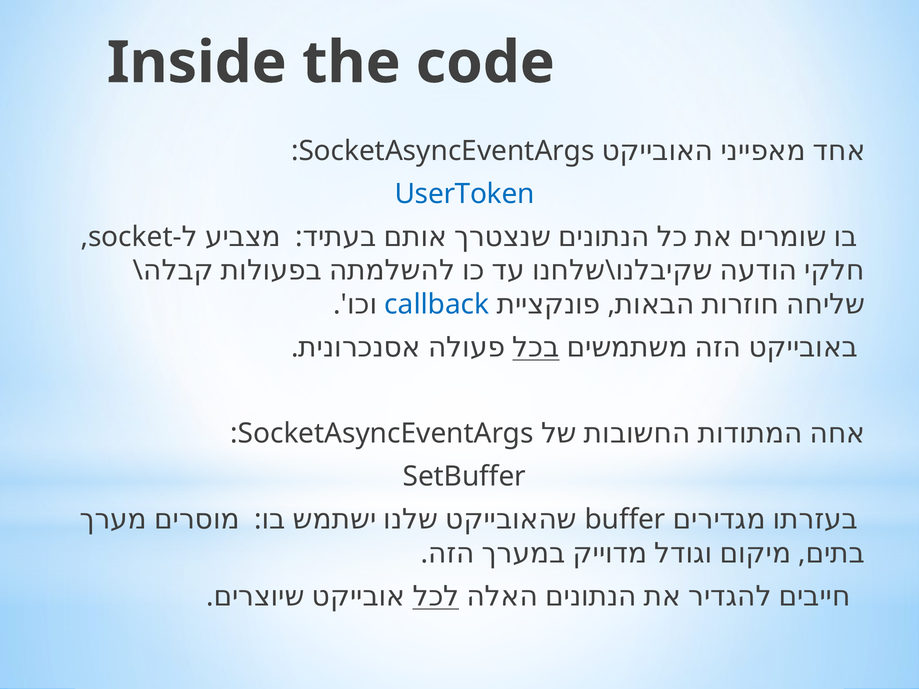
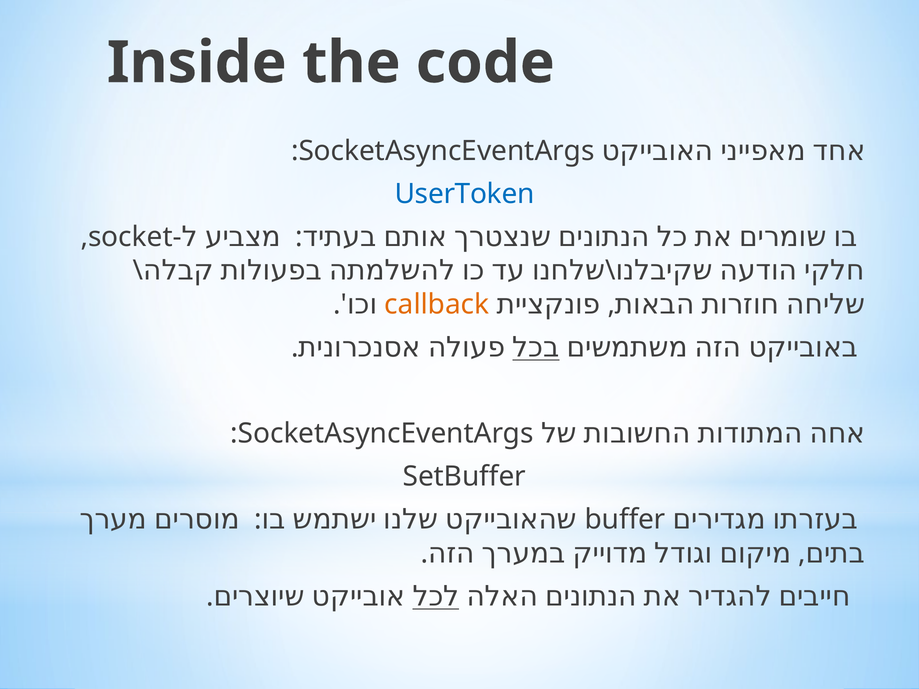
callback colour: blue -> orange
